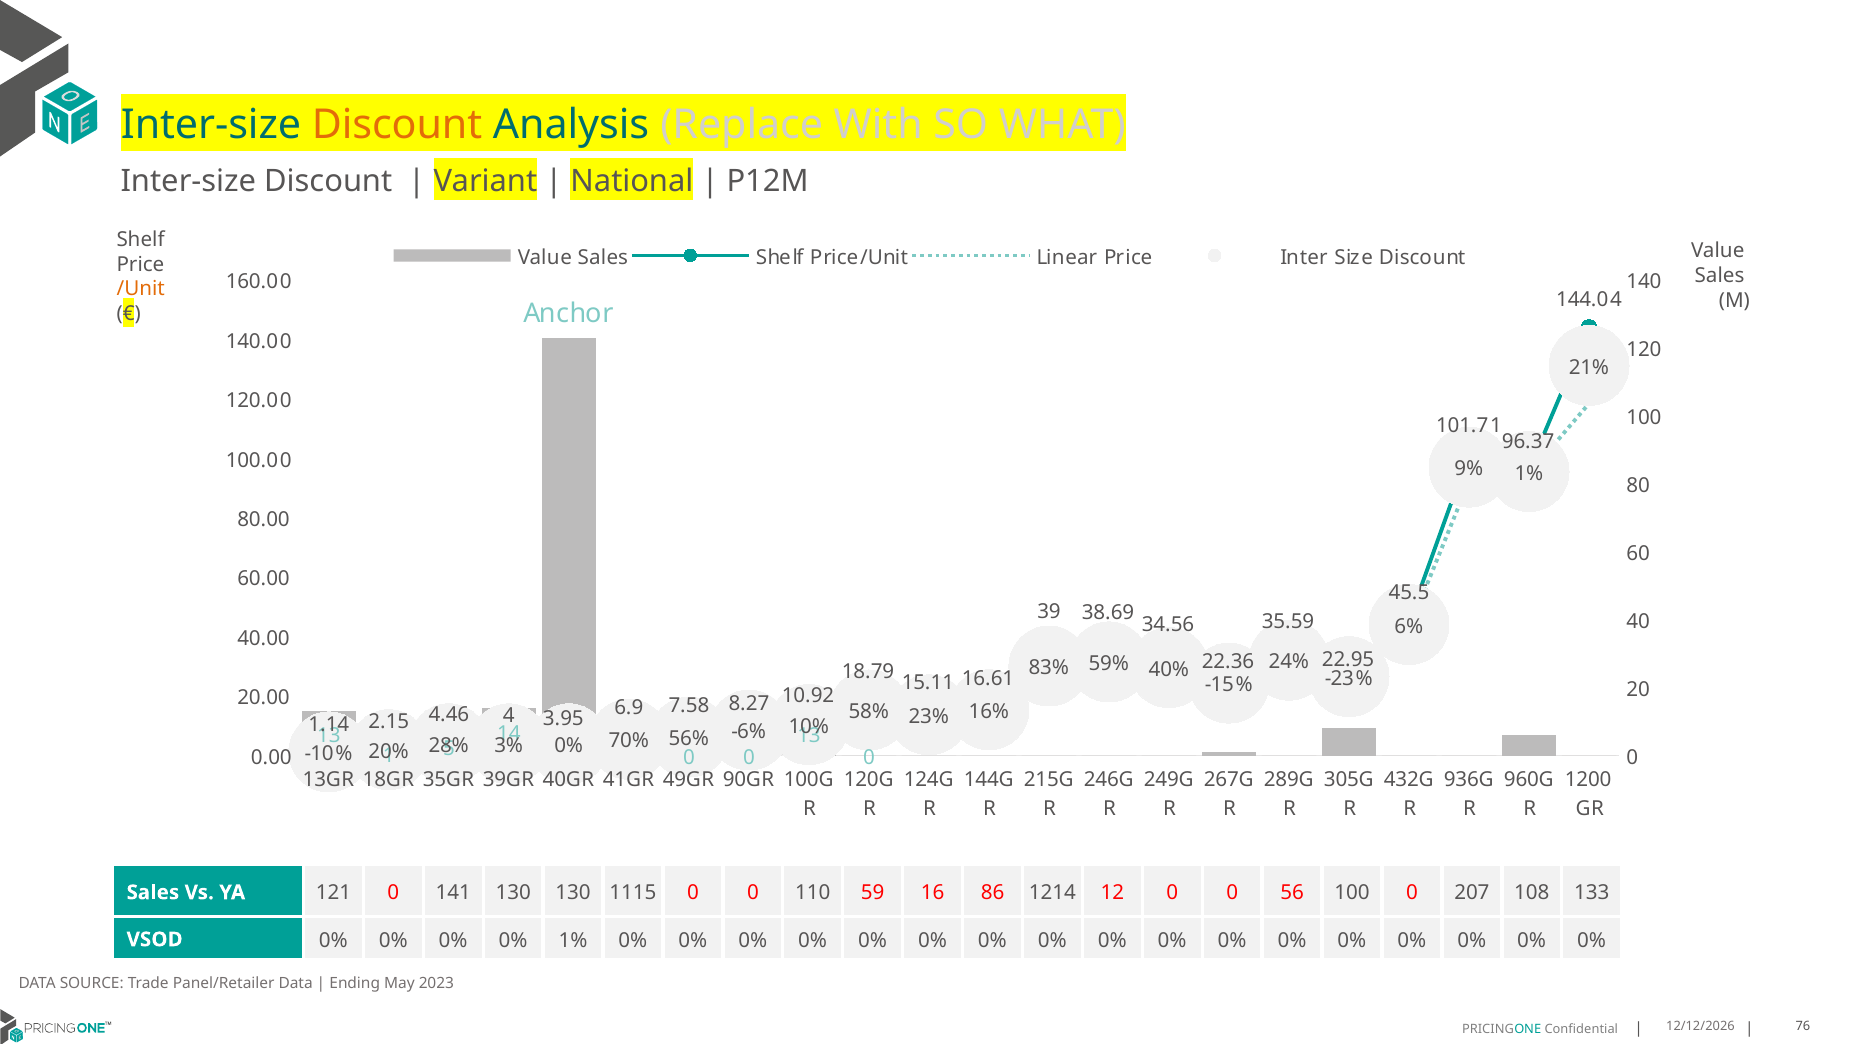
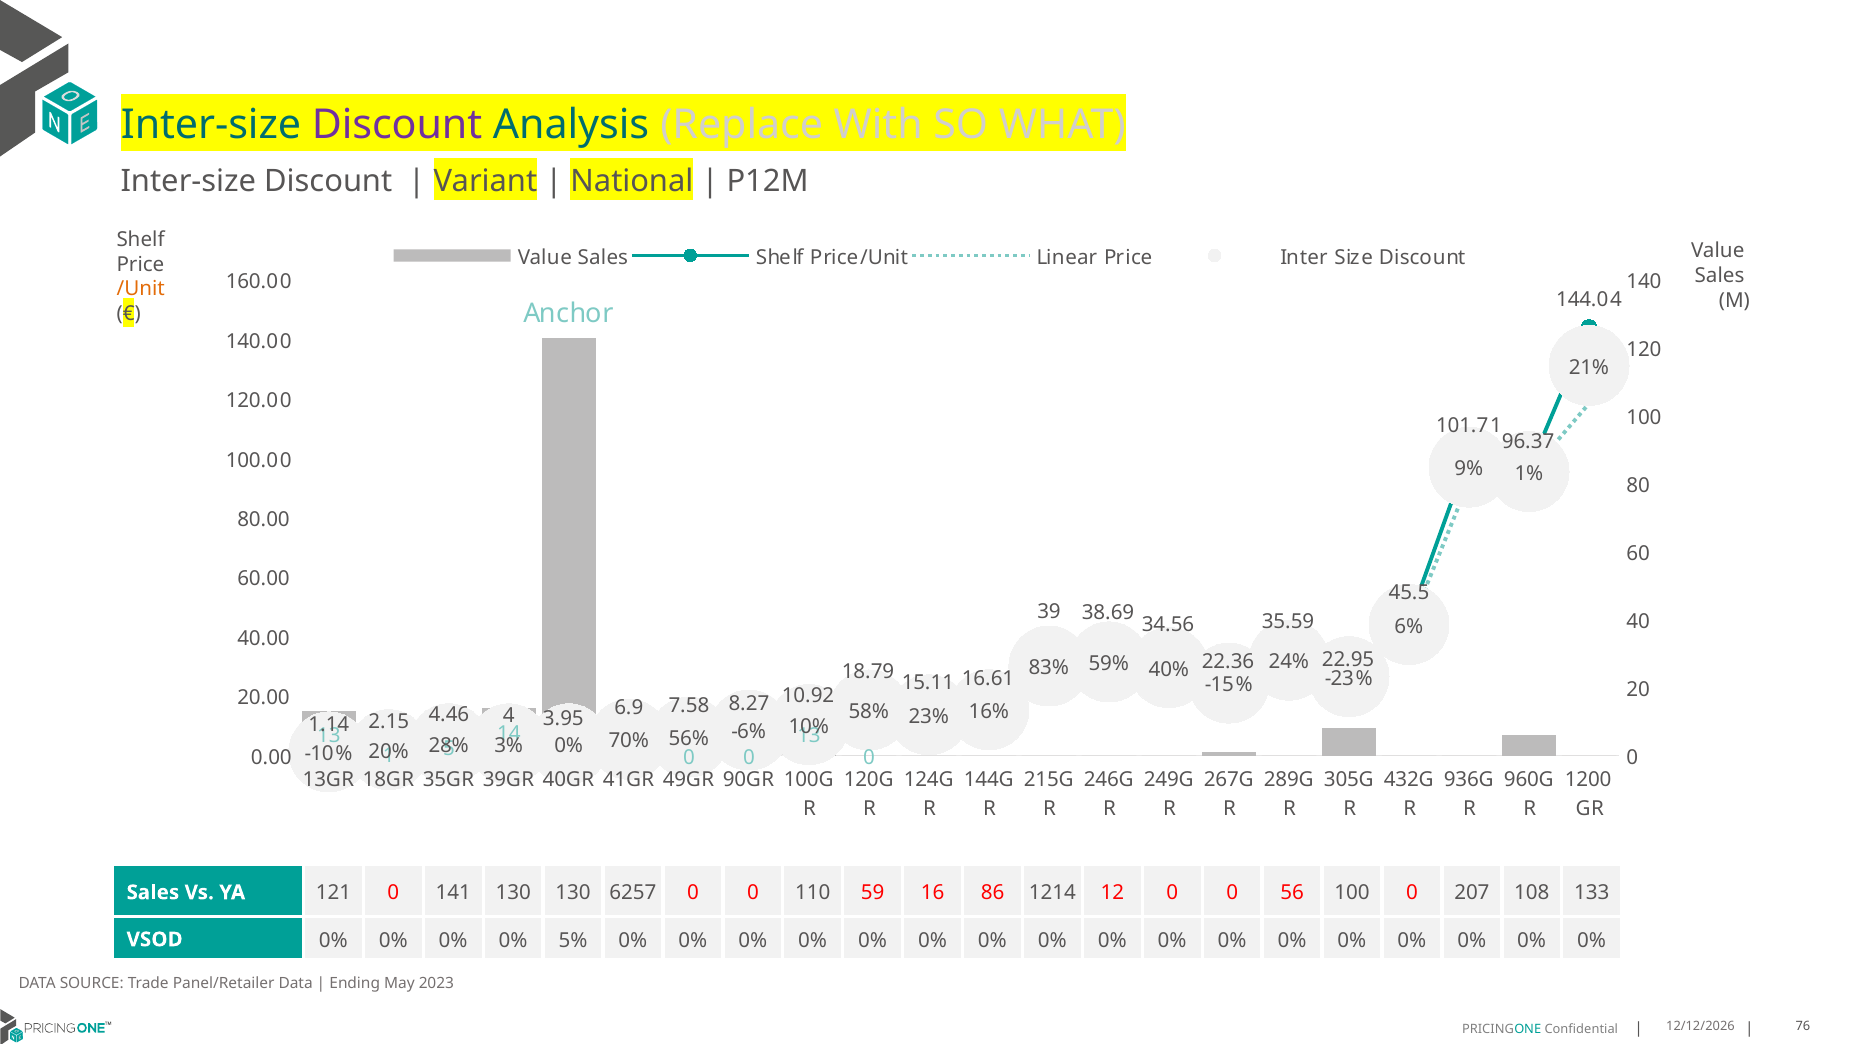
Discount at (397, 125) colour: orange -> purple
1115: 1115 -> 6257
0% 1%: 1% -> 5%
